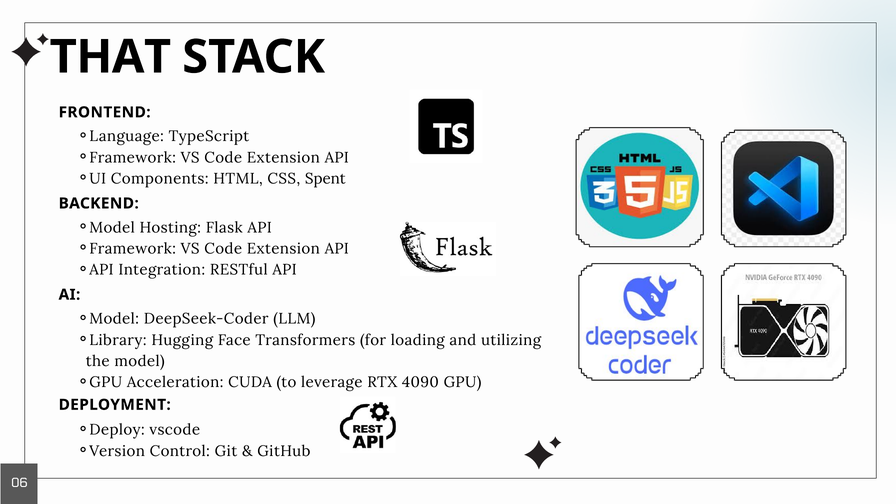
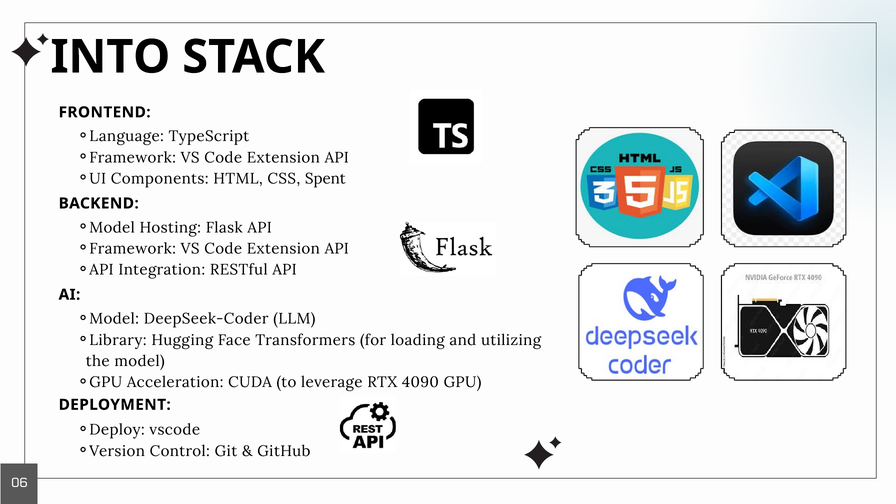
THAT: THAT -> INTO
